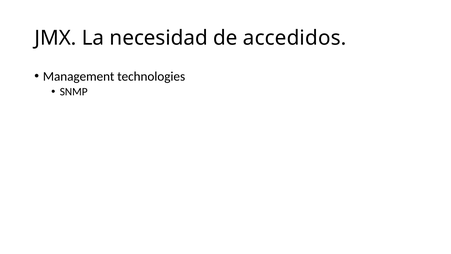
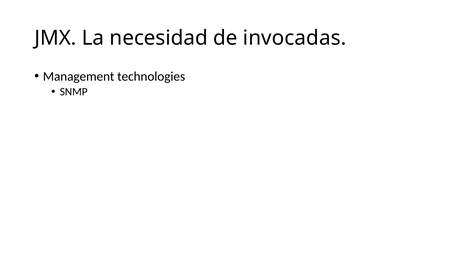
accedidos: accedidos -> invocadas
